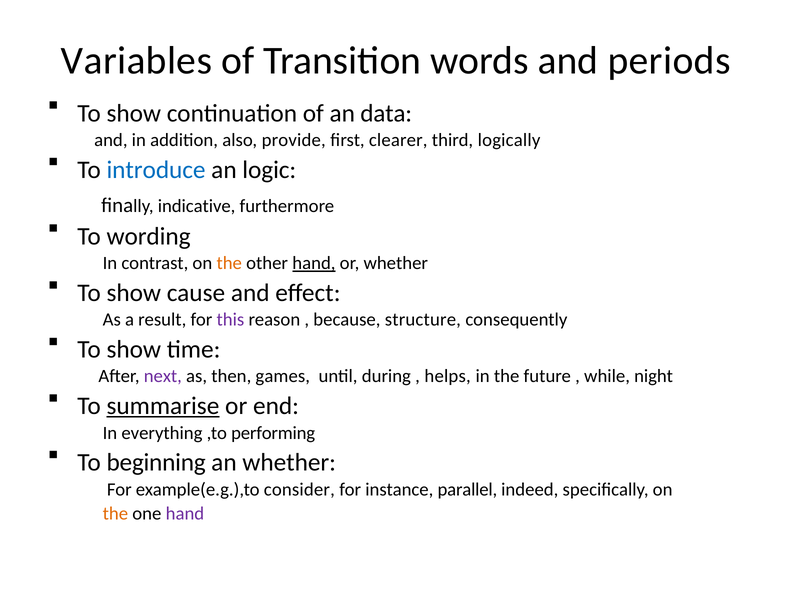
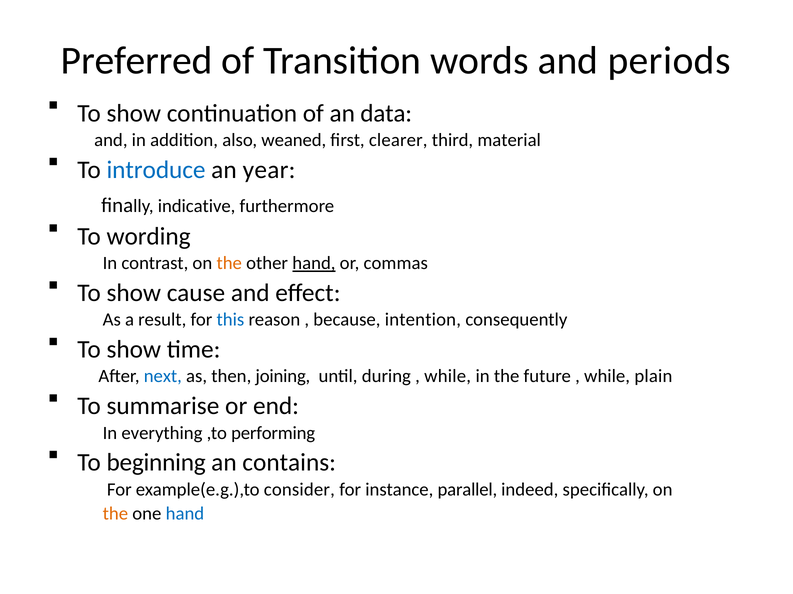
Variables: Variables -> Preferred
provide: provide -> weaned
logically: logically -> material
logic: logic -> year
or whether: whether -> commas
this colour: purple -> blue
structure: structure -> intention
next colour: purple -> blue
games: games -> joining
helps at (448, 377): helps -> while
night: night -> plain
summarise underline: present -> none
an whether: whether -> contains
hand at (185, 514) colour: purple -> blue
